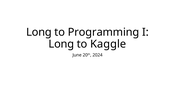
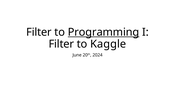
Long at (39, 32): Long -> Filter
Programming underline: none -> present
Long at (61, 44): Long -> Filter
